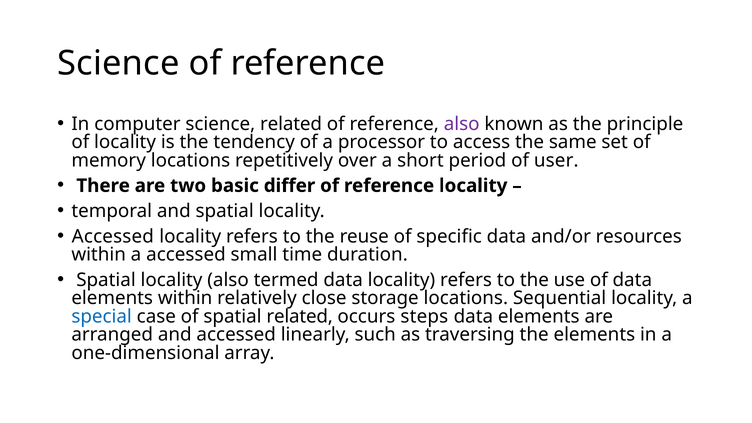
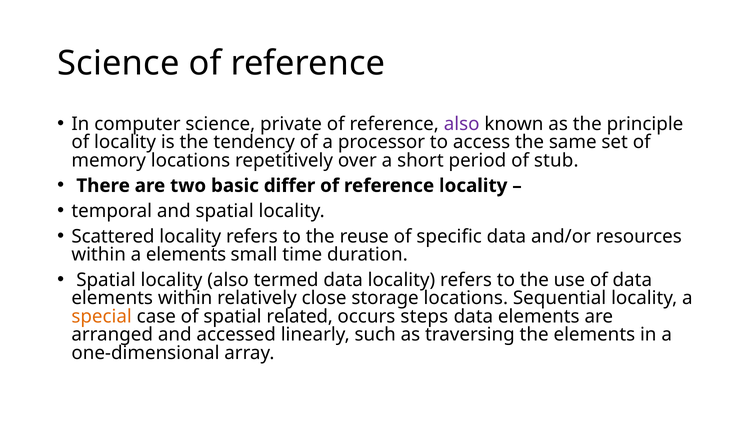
science related: related -> private
user: user -> stub
Accessed at (113, 236): Accessed -> Scattered
a accessed: accessed -> elements
special colour: blue -> orange
